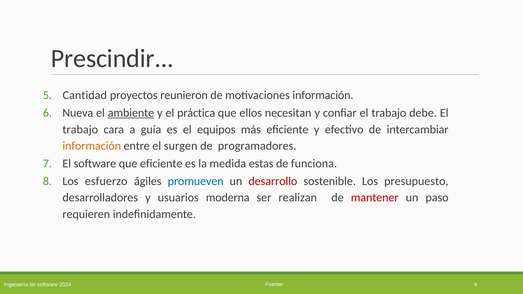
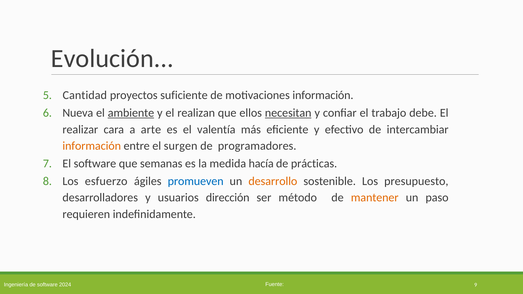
Prescindir: Prescindir -> Evolución
reunieron: reunieron -> suficiente
práctica: práctica -> realizan
necesitan underline: none -> present
trabajo at (80, 130): trabajo -> realizar
guía: guía -> arte
equipos: equipos -> valentía
que eficiente: eficiente -> semanas
estas: estas -> hacía
funciona: funciona -> prácticas
desarrollo colour: red -> orange
moderna: moderna -> dirección
realizan: realizan -> método
mantener colour: red -> orange
